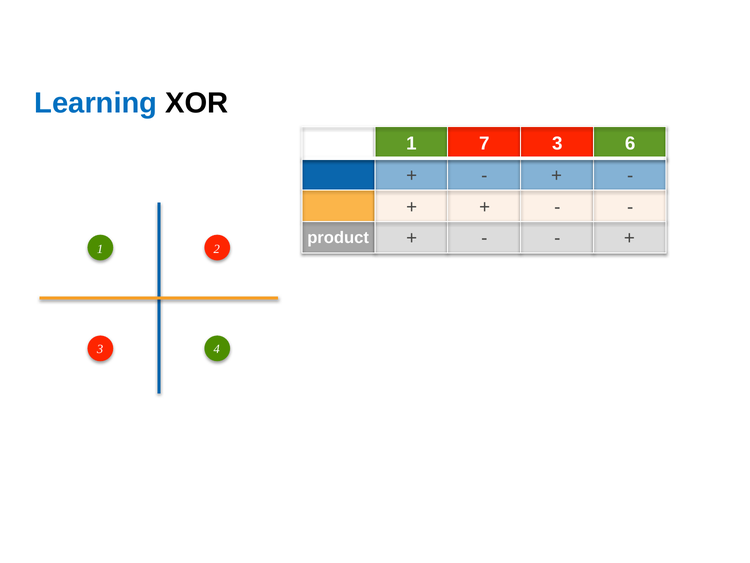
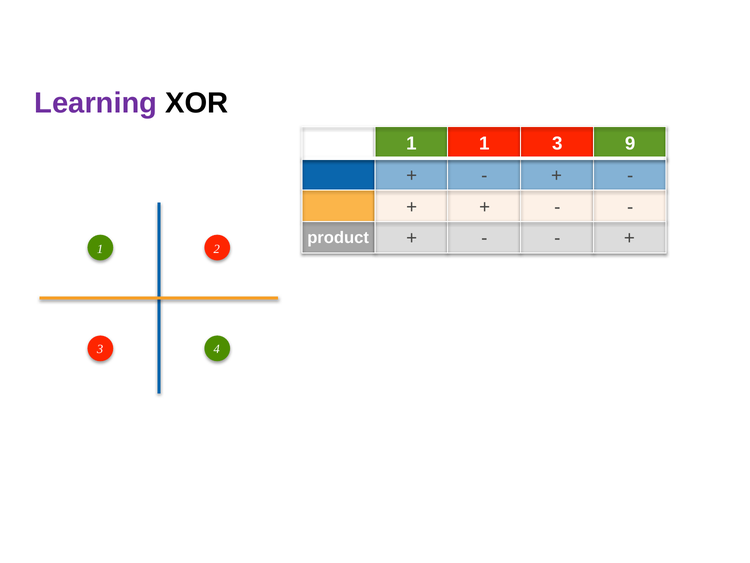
Learning colour: blue -> purple
1 7: 7 -> 1
6: 6 -> 9
